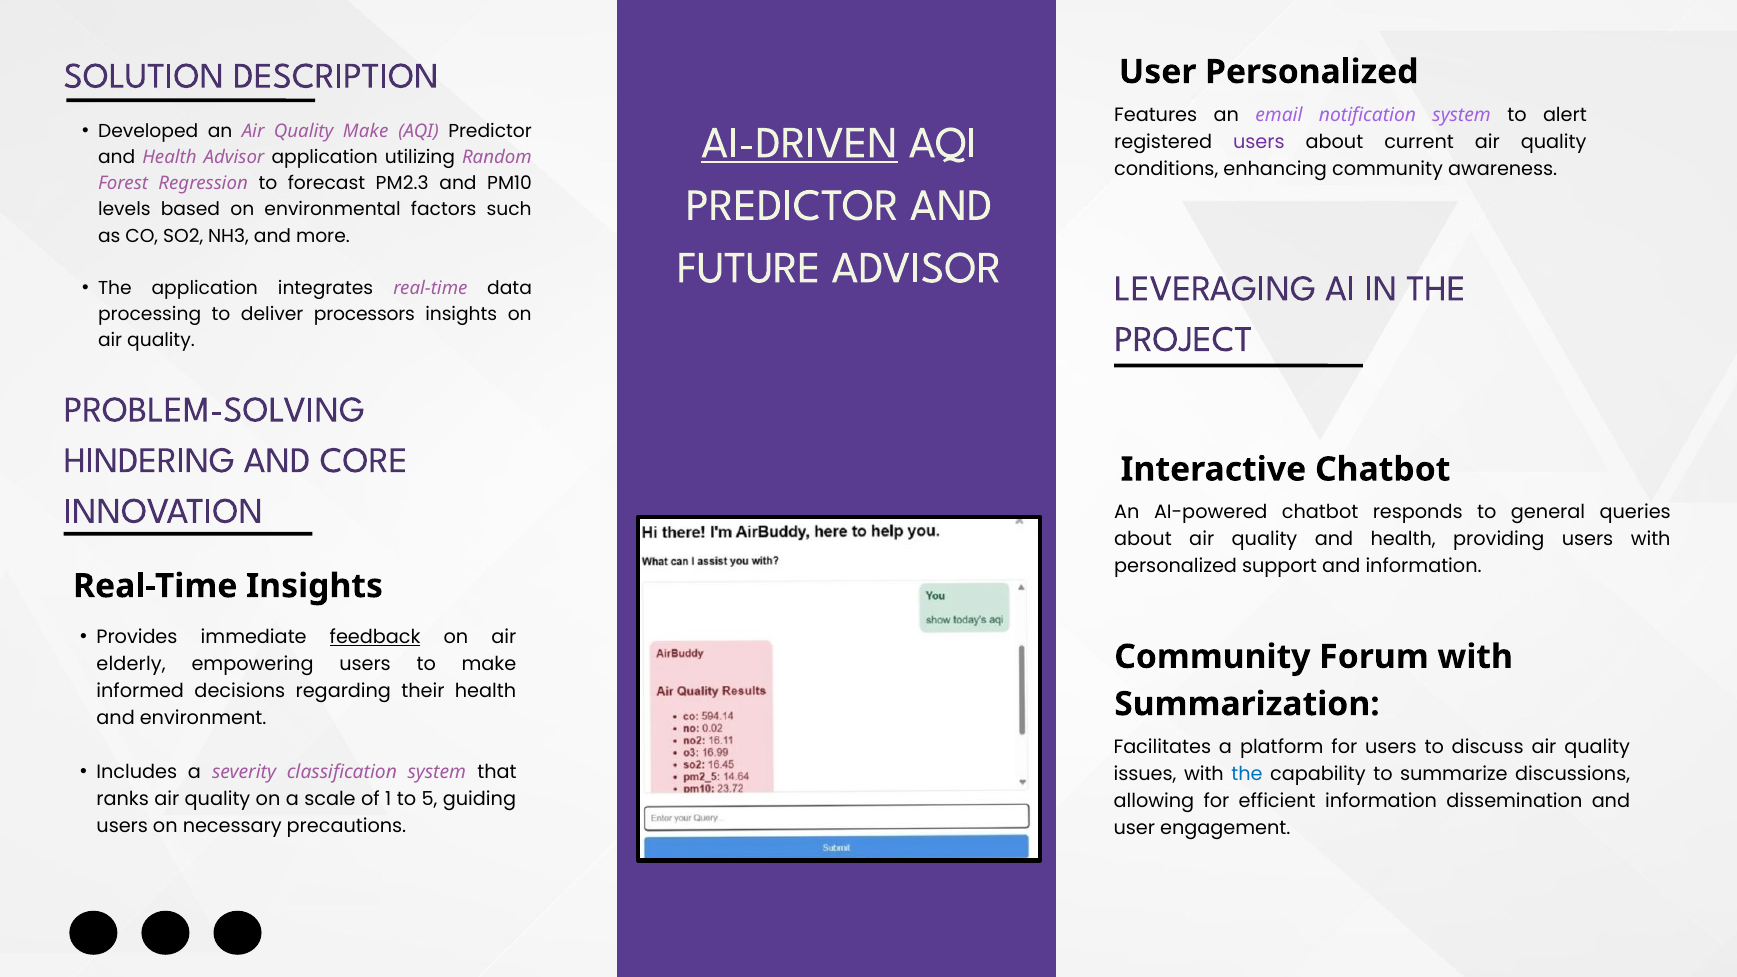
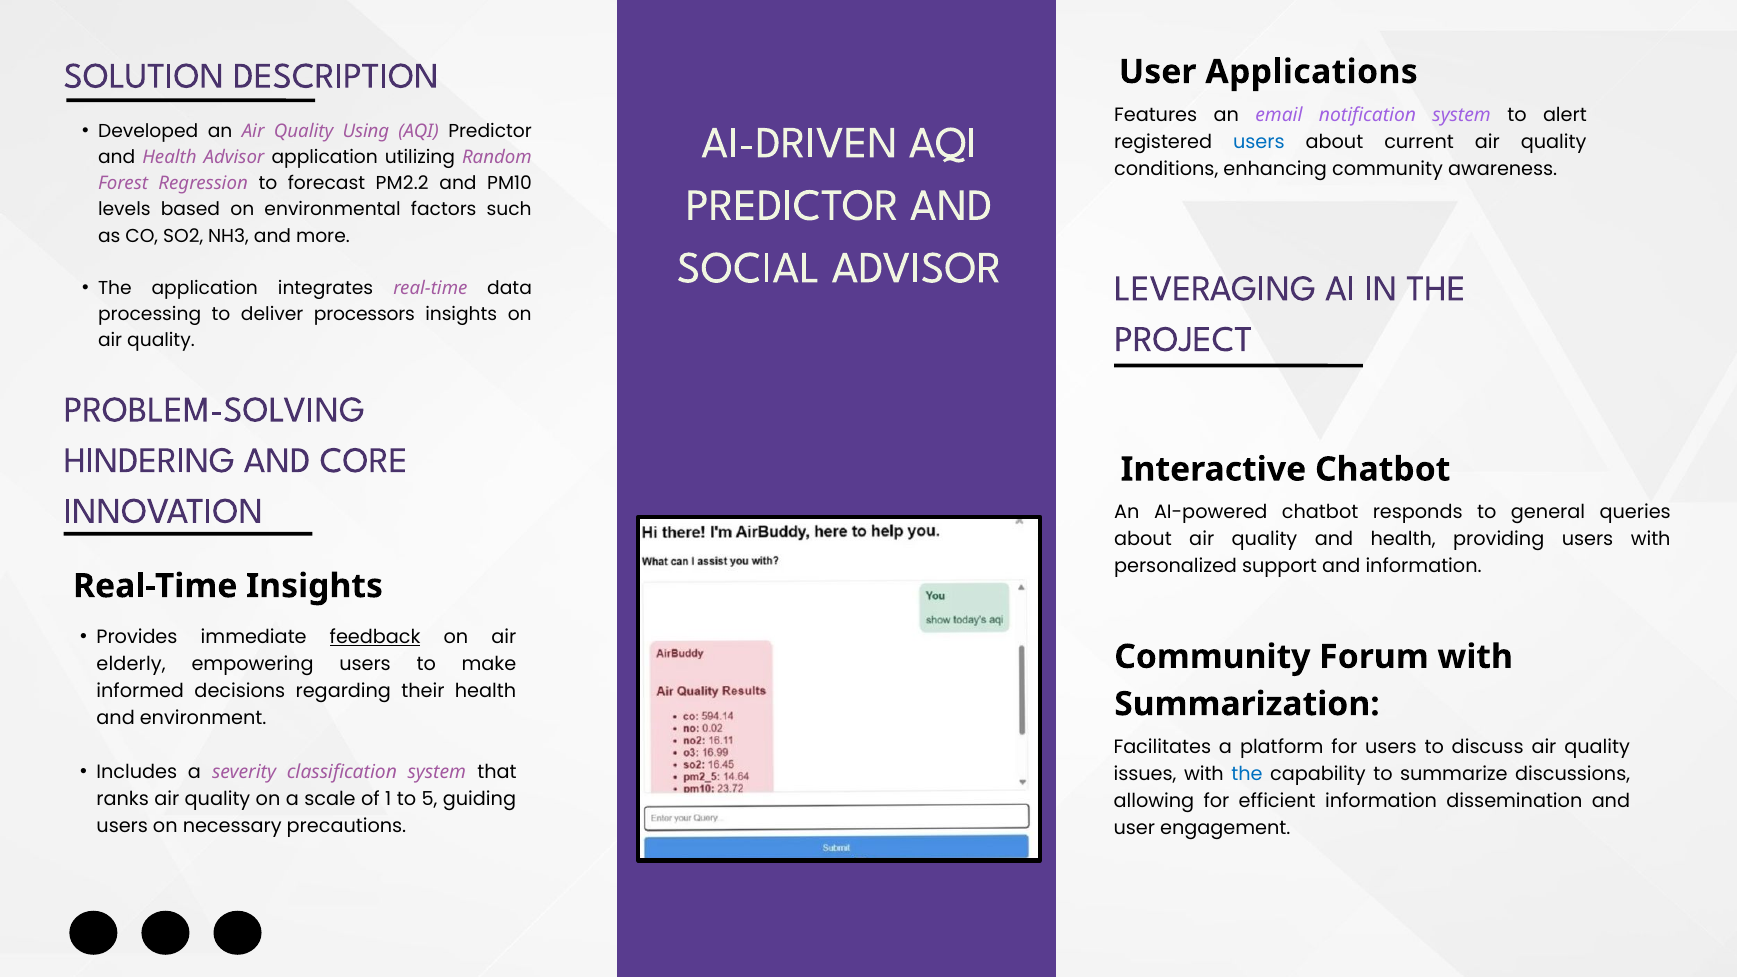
User Personalized: Personalized -> Applications
Quality Make: Make -> Using
AI-DRIVEN underline: present -> none
users at (1259, 142) colour: purple -> blue
PM2.3: PM2.3 -> PM2.2
FUTURE: FUTURE -> SOCIAL
